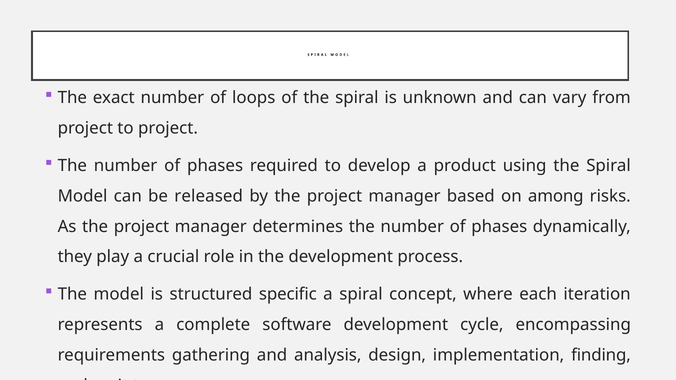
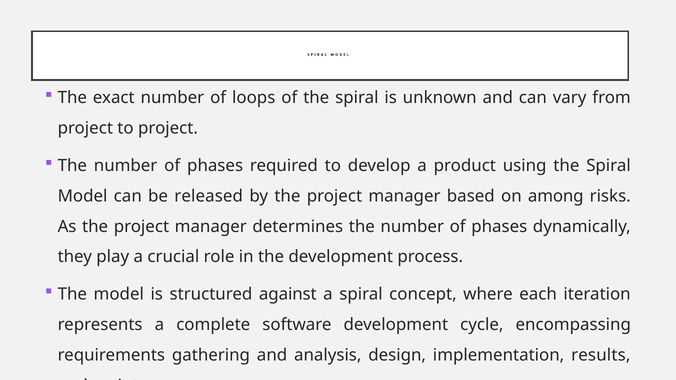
specific: specific -> against
finding: finding -> results
